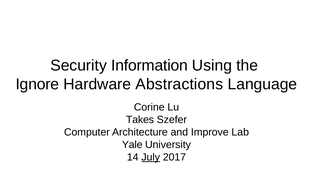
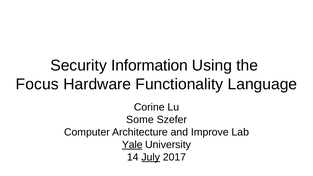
Ignore: Ignore -> Focus
Abstractions: Abstractions -> Functionality
Takes: Takes -> Some
Yale underline: none -> present
